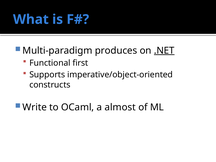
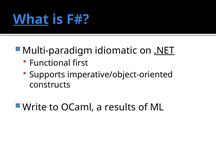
What underline: none -> present
produces: produces -> idiomatic
almost: almost -> results
